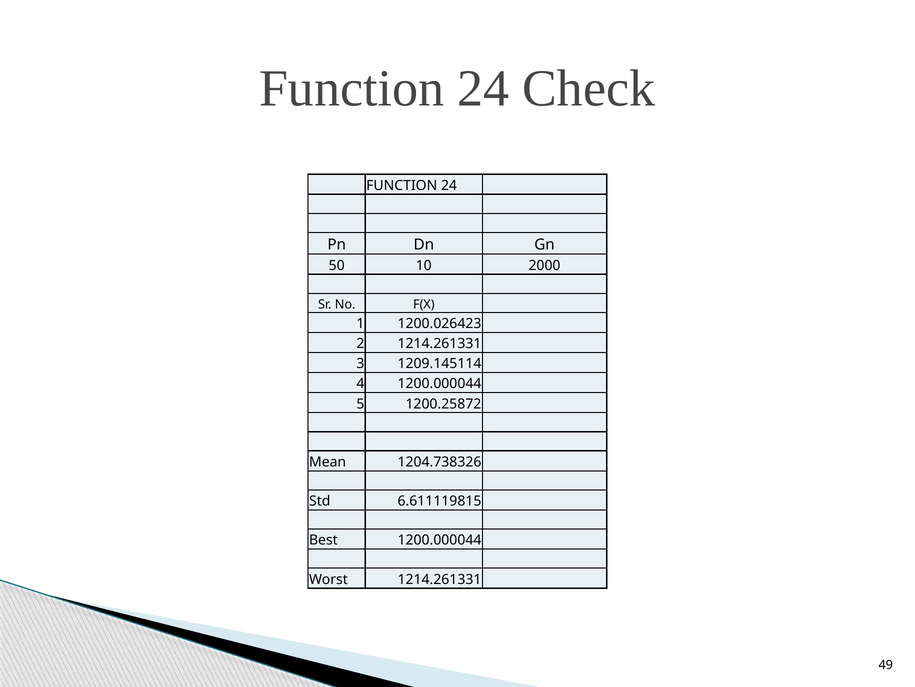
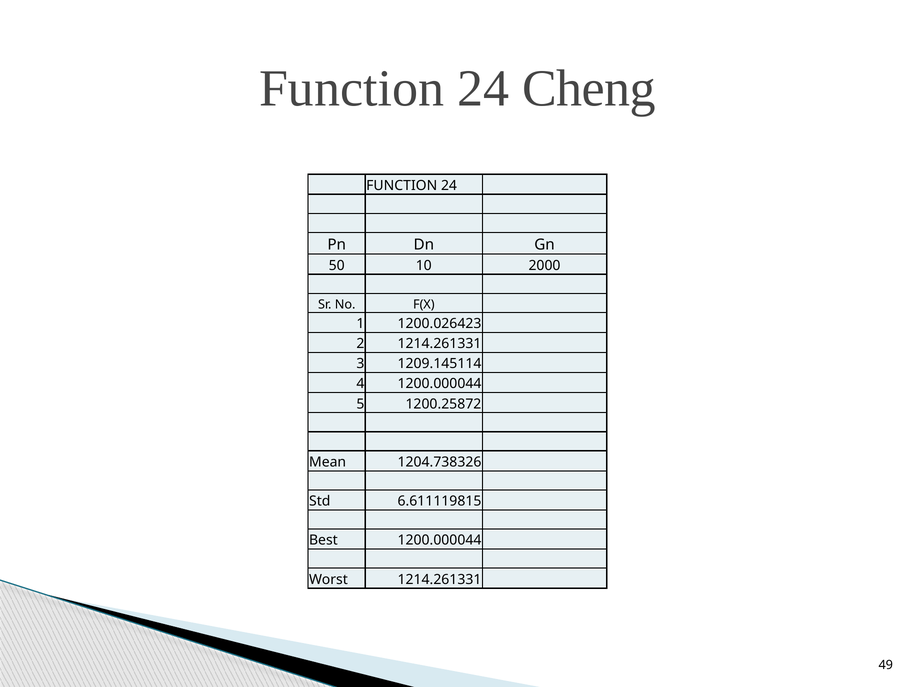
Check: Check -> Cheng
